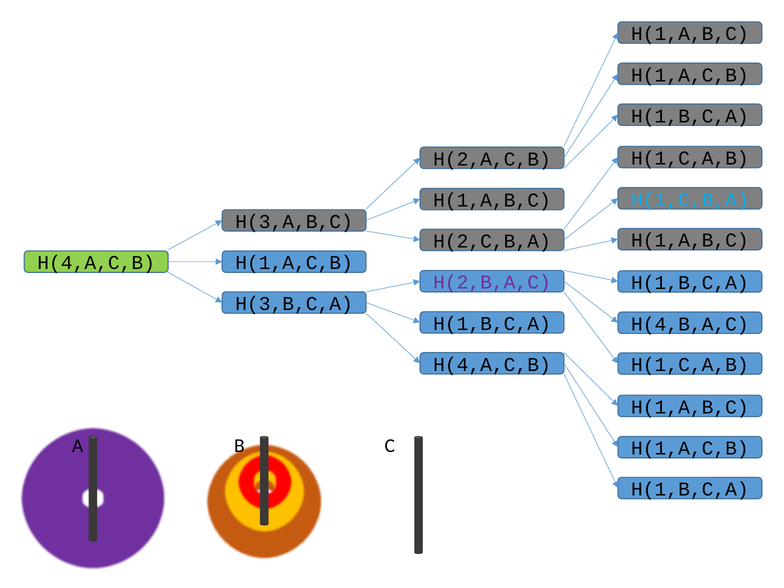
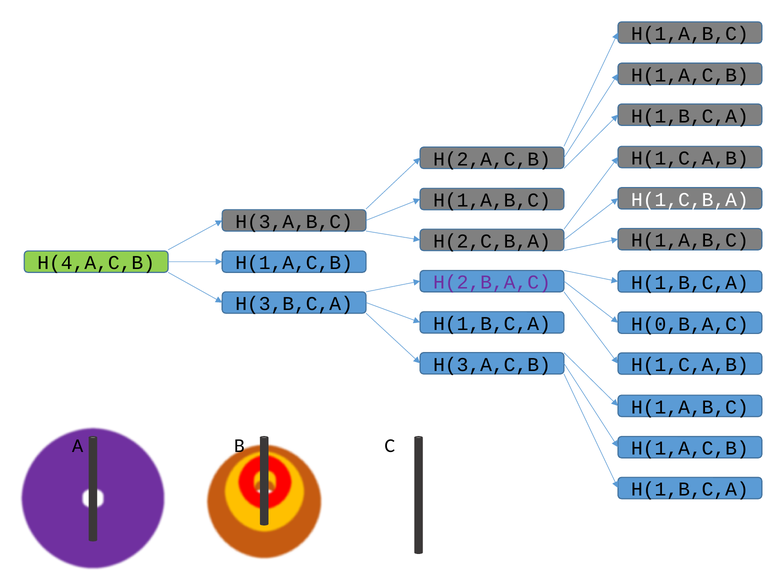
H(1,C,B,A colour: light blue -> white
H(4,B,A,C: H(4,B,A,C -> H(0,B,A,C
H(4,A,C,B at (492, 365): H(4,A,C,B -> H(3,A,C,B
